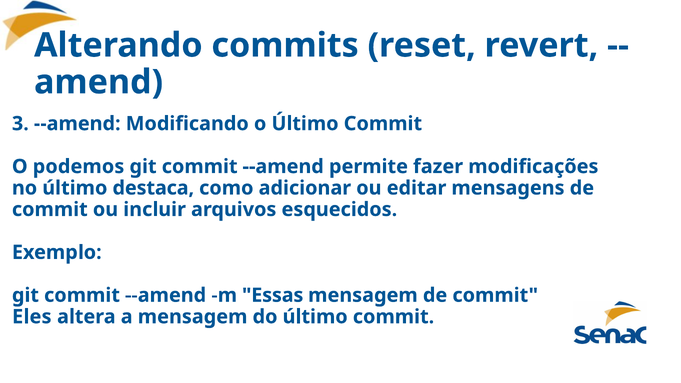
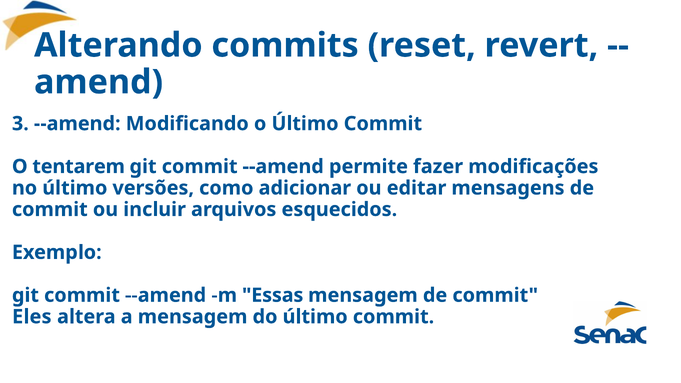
podemos: podemos -> tentarem
destaca: destaca -> versões
